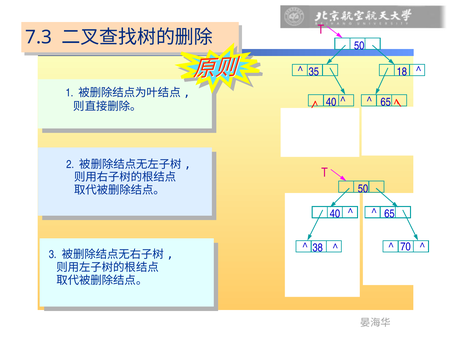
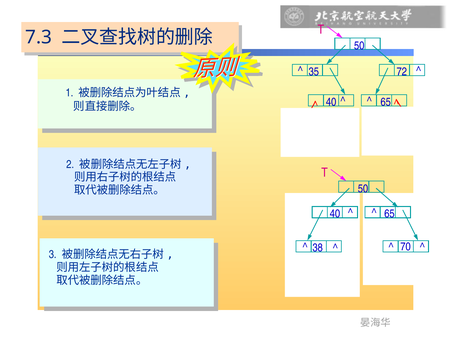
18: 18 -> 72
